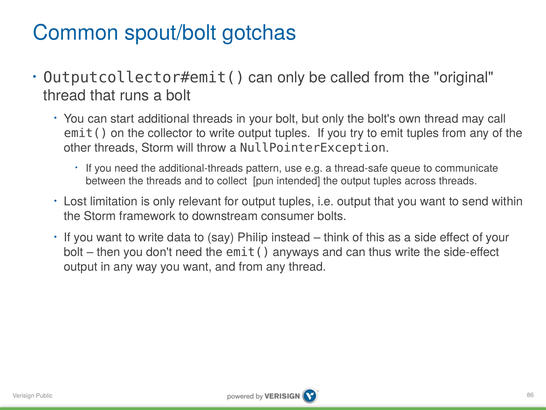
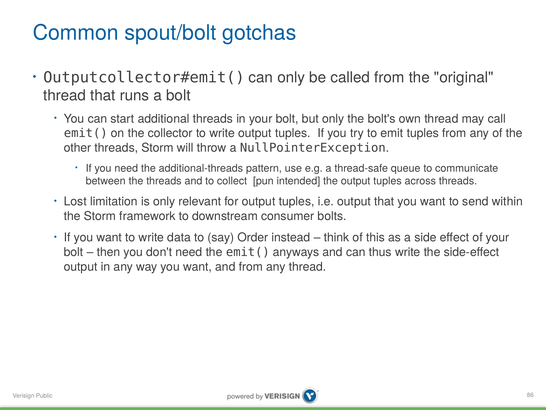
Philip: Philip -> Order
